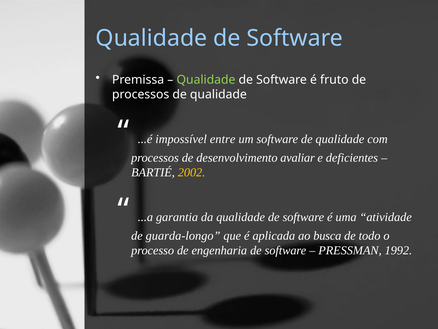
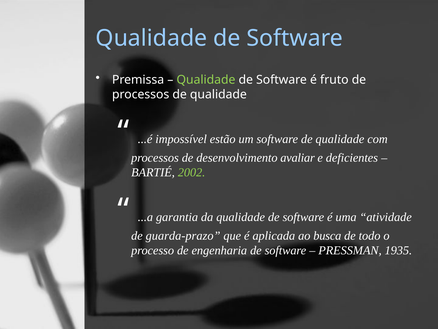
entre: entre -> estão
2002 colour: yellow -> light green
guarda-longo: guarda-longo -> guarda-prazo
1992: 1992 -> 1935
